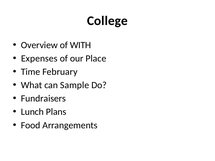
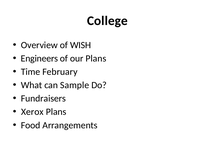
WITH: WITH -> WISH
Expenses: Expenses -> Engineers
our Place: Place -> Plans
Lunch: Lunch -> Xerox
